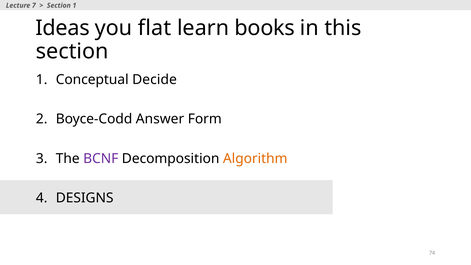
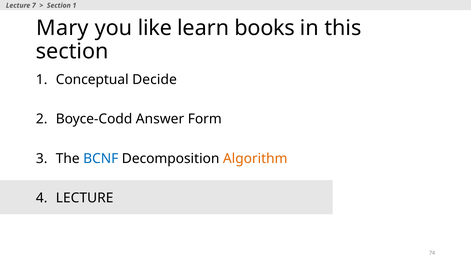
Ideas: Ideas -> Mary
flat: flat -> like
BCNF colour: purple -> blue
DESIGNS at (85, 198): DESIGNS -> LECTURE
